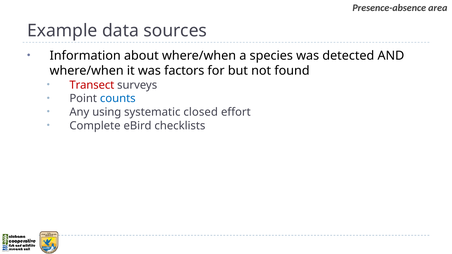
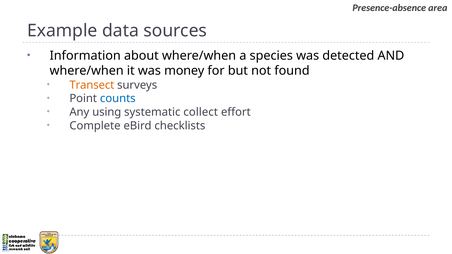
factors: factors -> money
Transect colour: red -> orange
closed: closed -> collect
